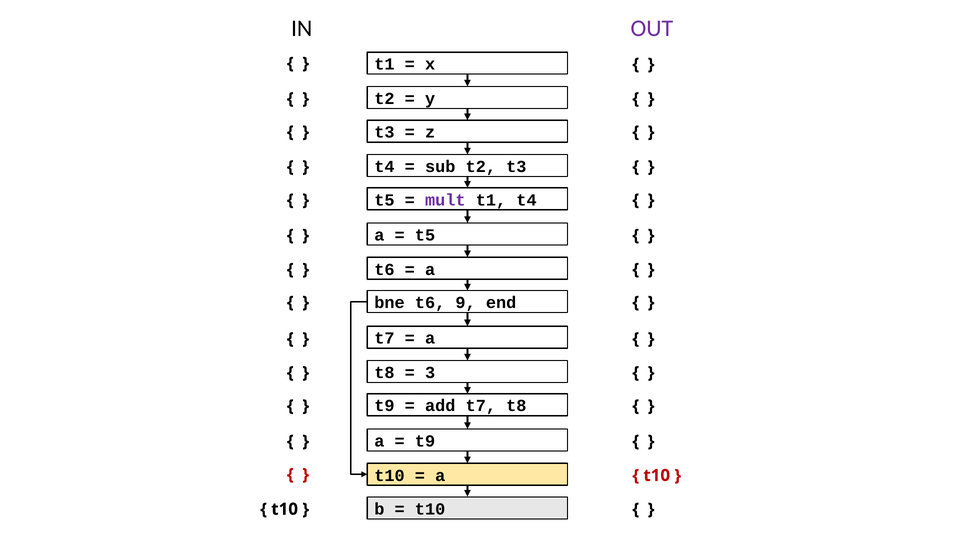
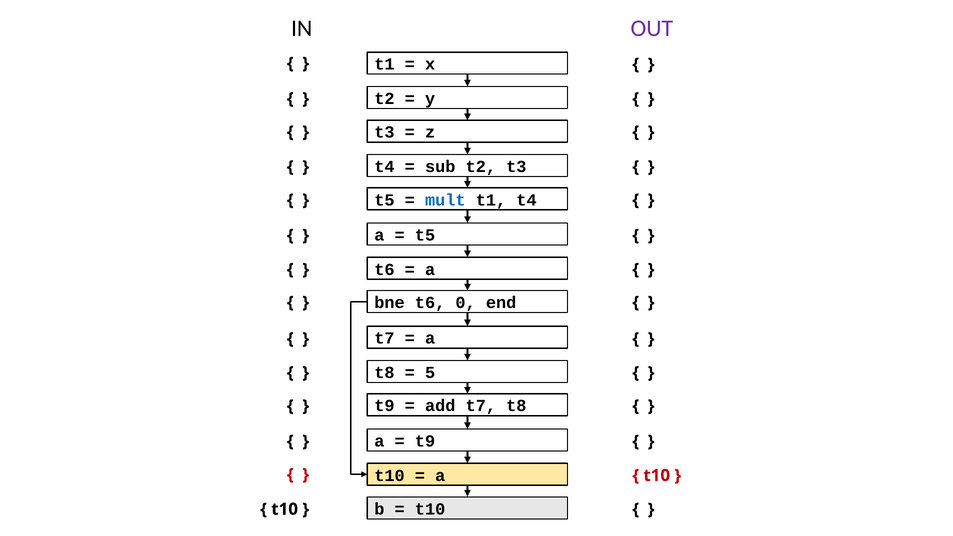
mult colour: purple -> blue
9: 9 -> 0
3: 3 -> 5
